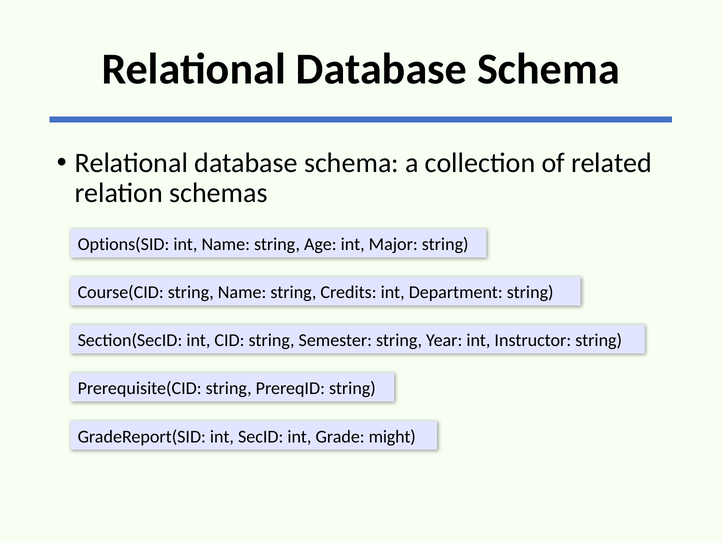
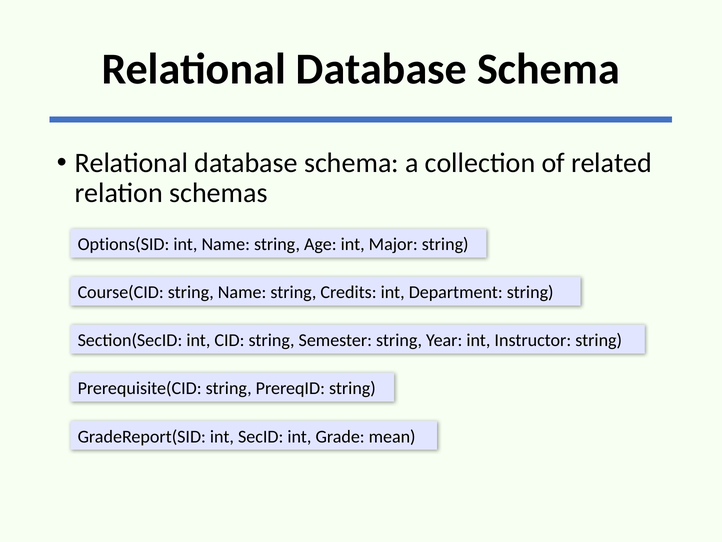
might: might -> mean
